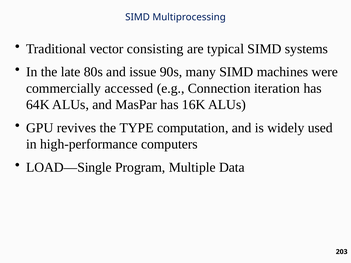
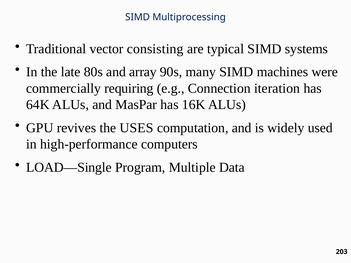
issue: issue -> array
accessed: accessed -> requiring
TYPE: TYPE -> USES
